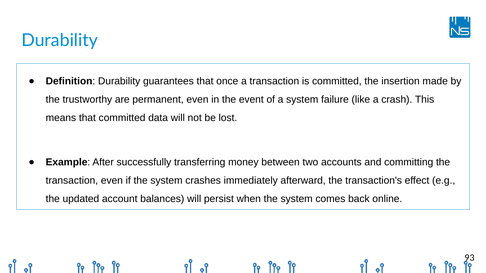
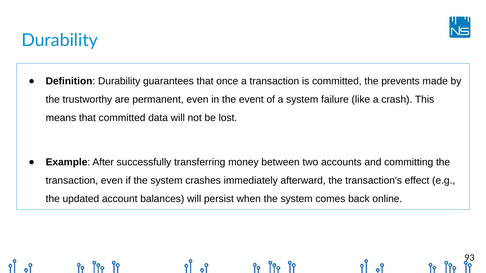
insertion: insertion -> prevents
